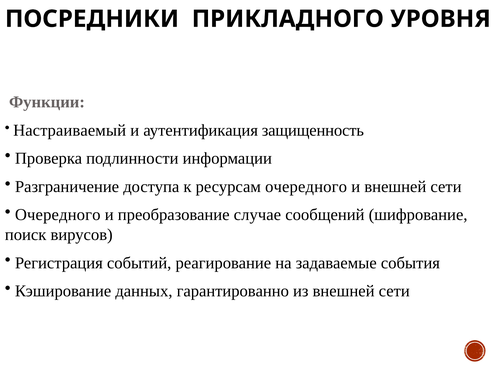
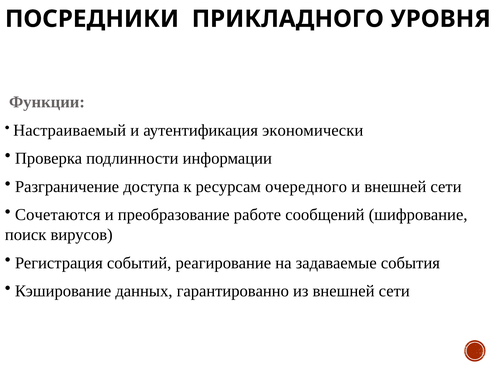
защищенность: защищенность -> экономически
Очередного at (58, 215): Очередного -> Сочетаются
случае: случае -> работе
